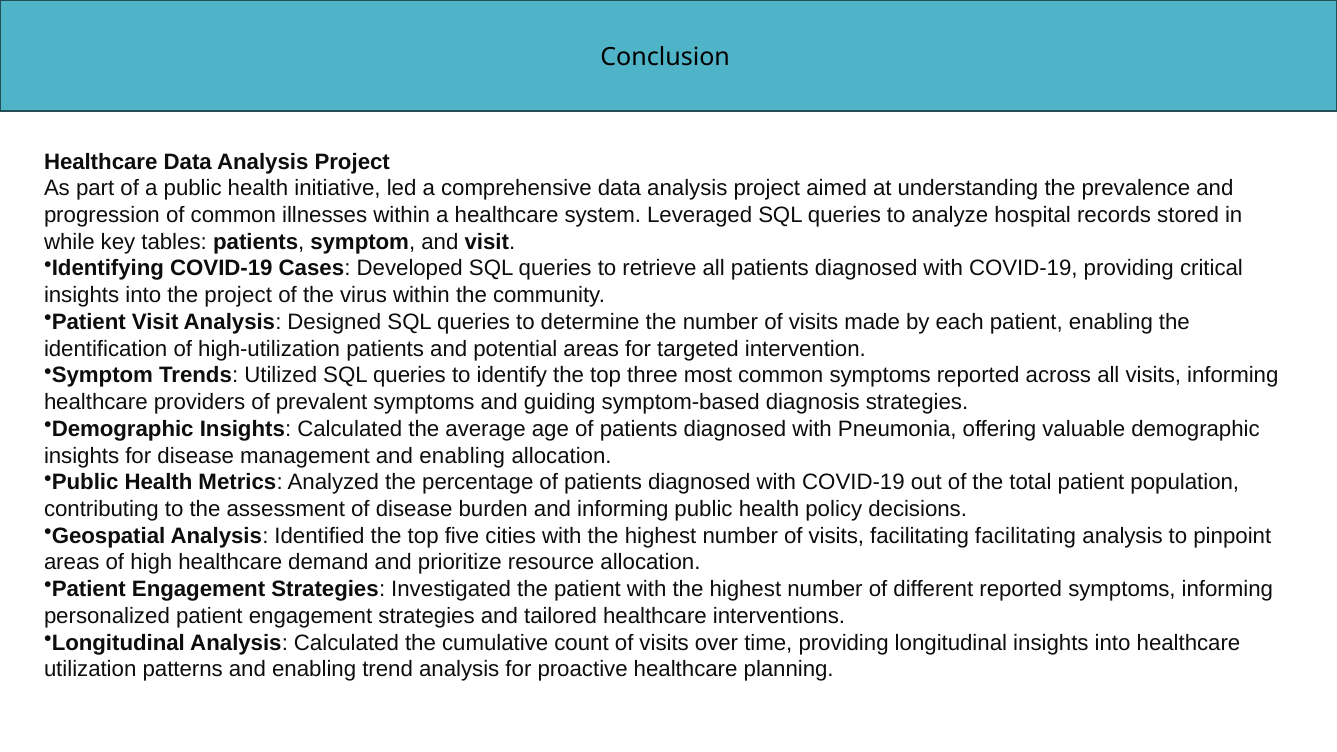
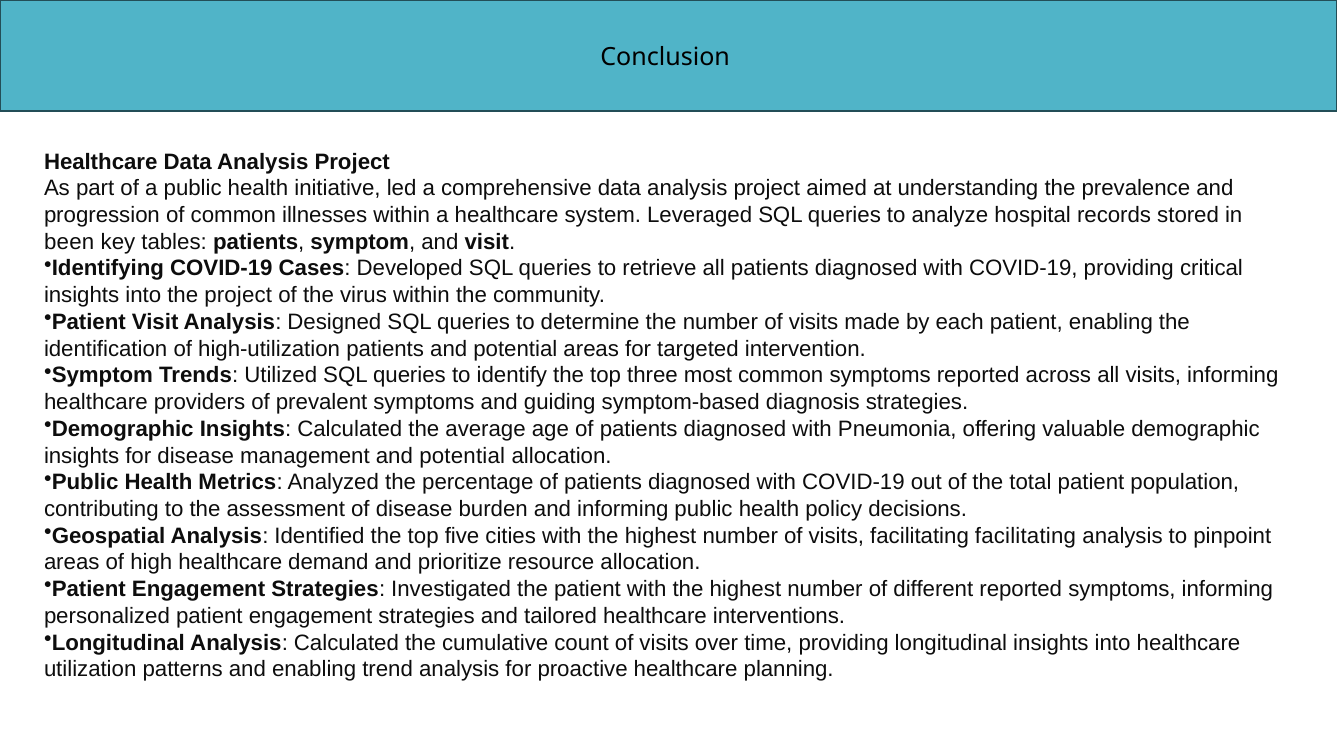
while: while -> been
management and enabling: enabling -> potential
